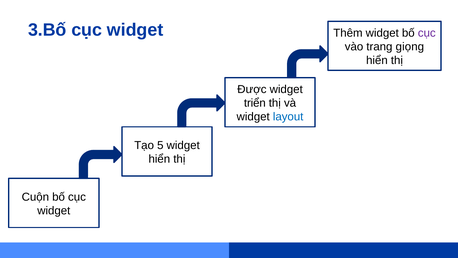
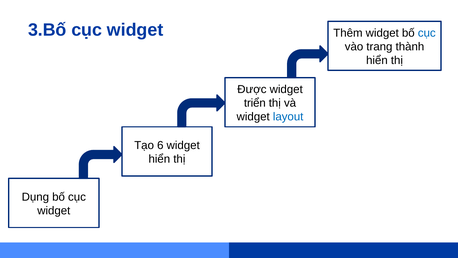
cục at (427, 33) colour: purple -> blue
giọng: giọng -> thành
5: 5 -> 6
Cuộn: Cuộn -> Dụng
